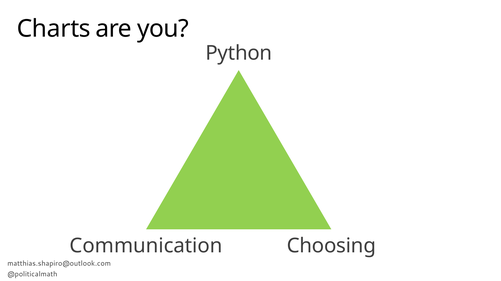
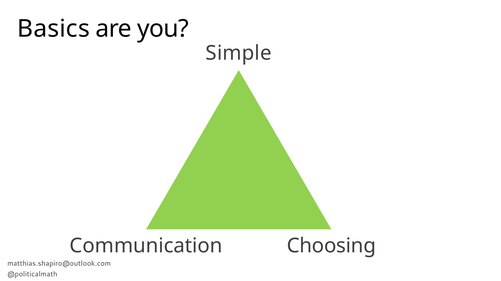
Charts: Charts -> Basics
Python: Python -> Simple
